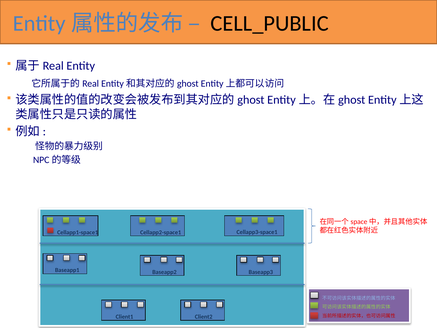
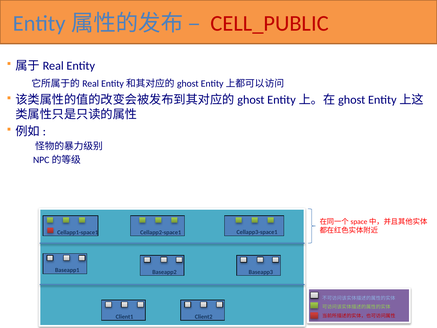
CELL_PUBLIC colour: black -> red
